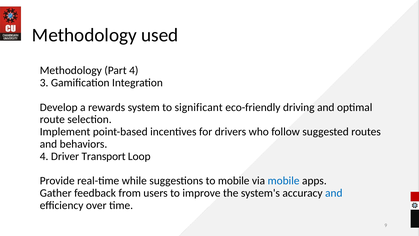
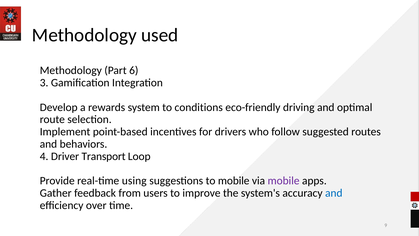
Part 4: 4 -> 6
significant: significant -> conditions
while: while -> using
mobile at (284, 181) colour: blue -> purple
